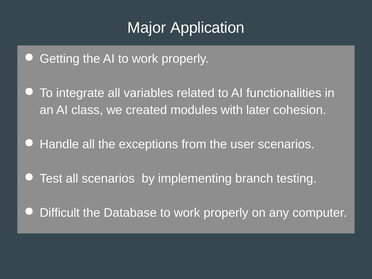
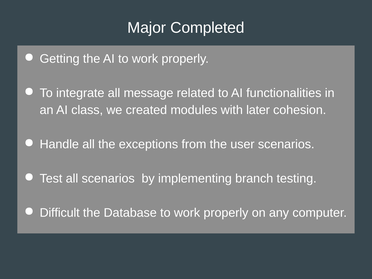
Application: Application -> Completed
variables: variables -> message
